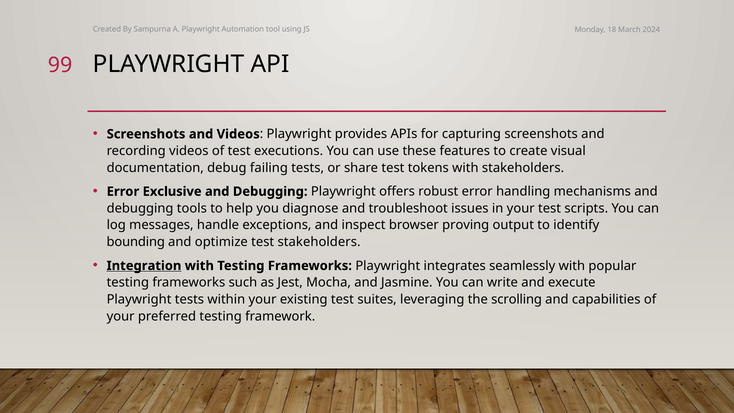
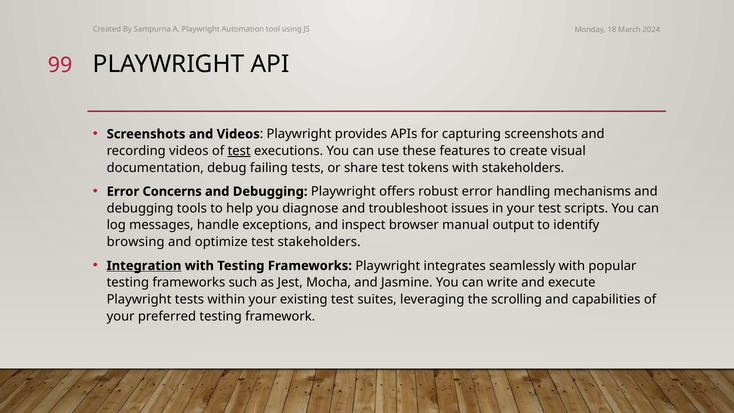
test at (239, 151) underline: none -> present
Exclusive: Exclusive -> Concerns
proving: proving -> manual
bounding: bounding -> browsing
